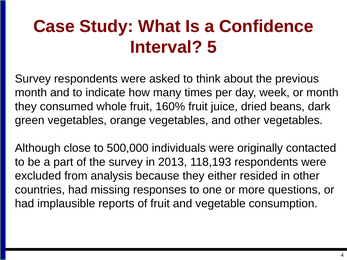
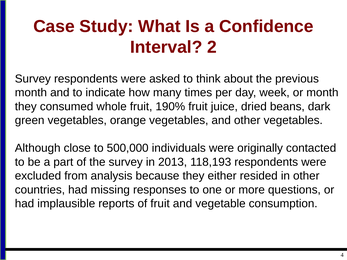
5: 5 -> 2
160%: 160% -> 190%
